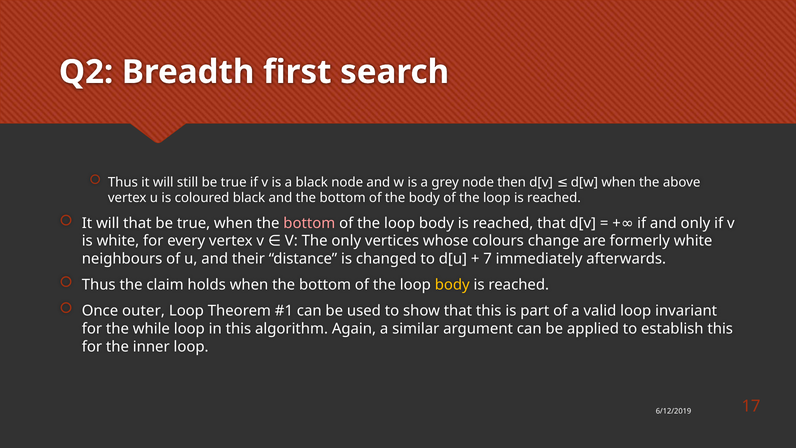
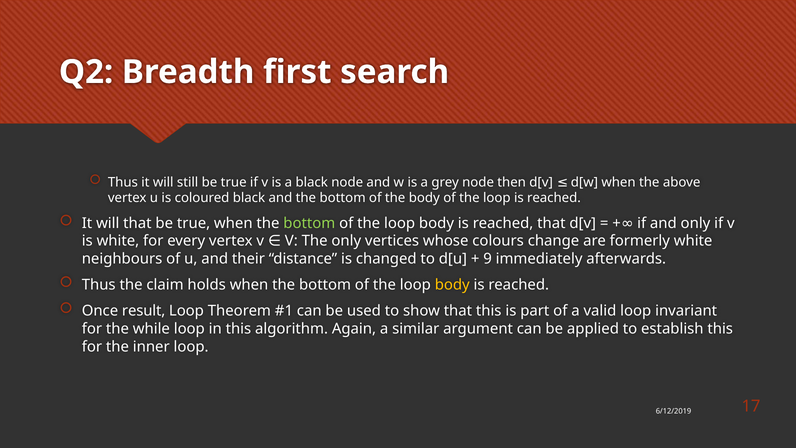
bottom at (309, 223) colour: pink -> light green
7: 7 -> 9
outer: outer -> result
